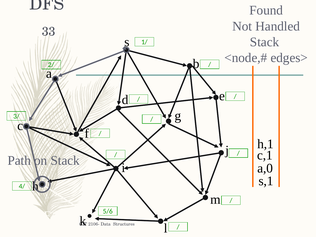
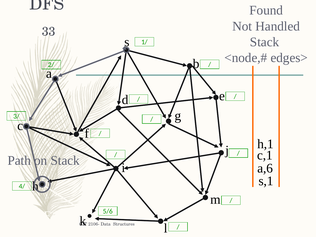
a,0: a,0 -> a,6
